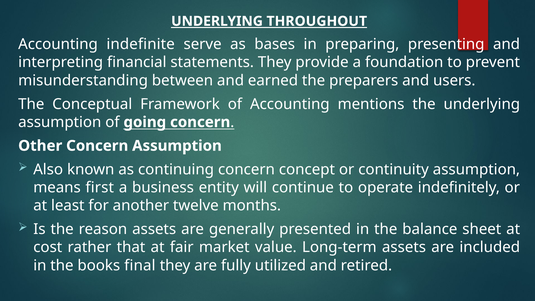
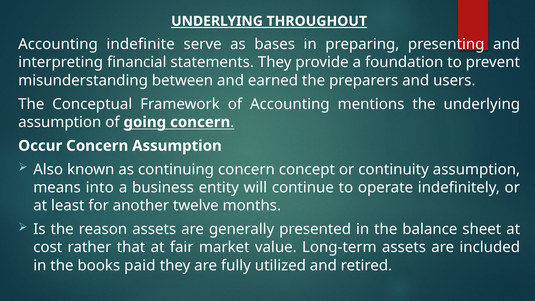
Other: Other -> Occur
first: first -> into
final: final -> paid
